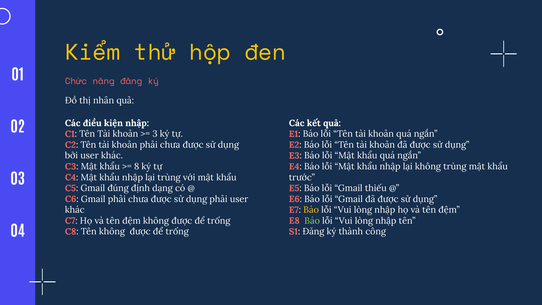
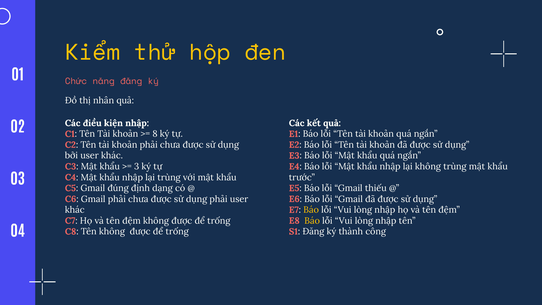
3: 3 -> 8
8: 8 -> 3
Báo at (312, 221) colour: light green -> yellow
